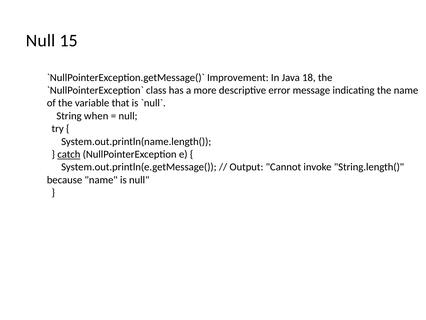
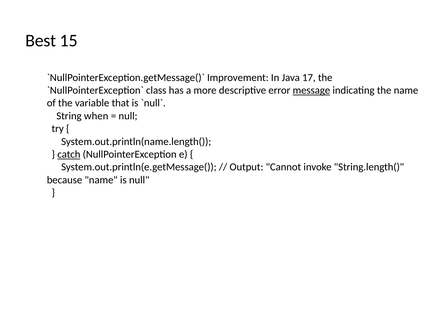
Null at (41, 41): Null -> Best
18: 18 -> 17
message underline: none -> present
